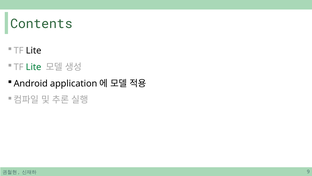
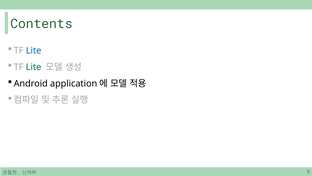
Lite at (34, 51) colour: black -> blue
